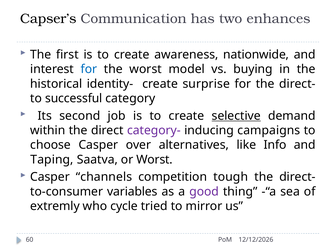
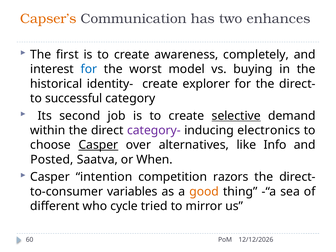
Capser’s colour: black -> orange
nationwide: nationwide -> completely
surprise: surprise -> explorer
campaigns: campaigns -> electronics
Casper at (98, 145) underline: none -> present
Taping: Taping -> Posted
or Worst: Worst -> When
channels: channels -> intention
tough: tough -> razors
good colour: purple -> orange
extremly: extremly -> different
